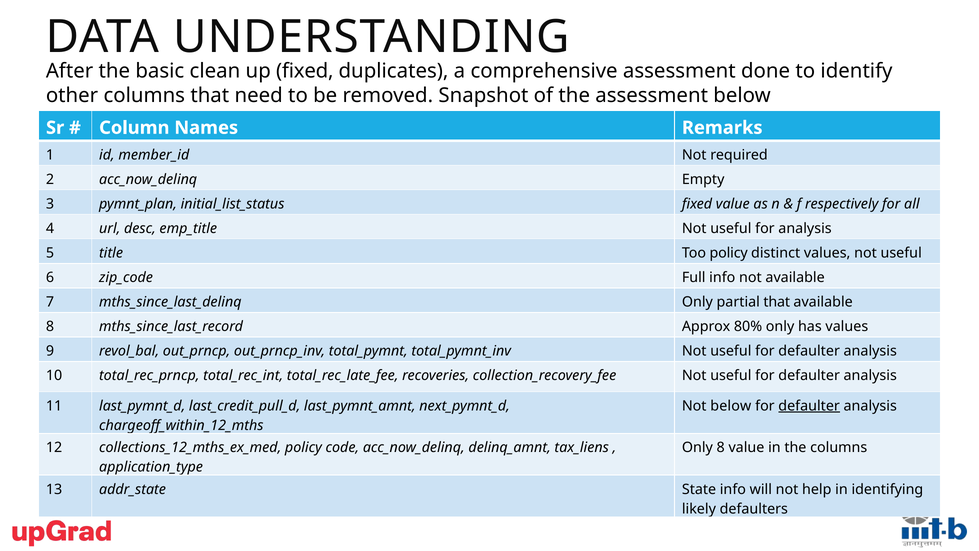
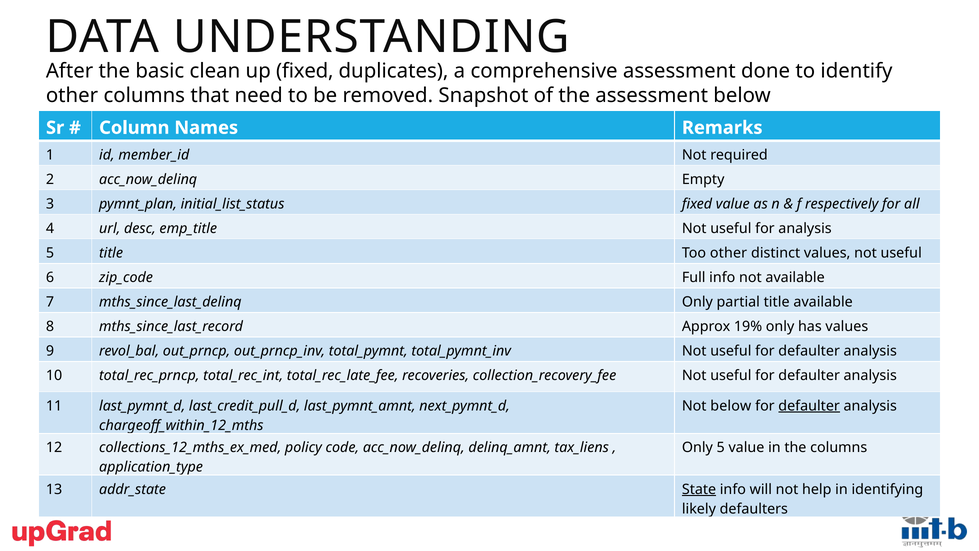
Too policy: policy -> other
partial that: that -> title
80%: 80% -> 19%
Only 8: 8 -> 5
State underline: none -> present
